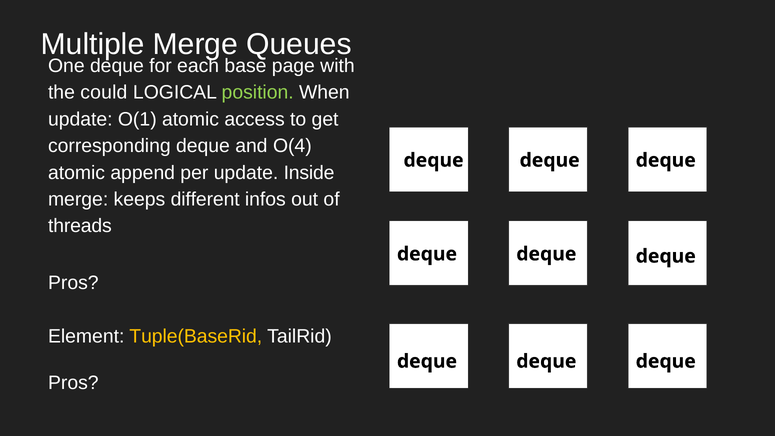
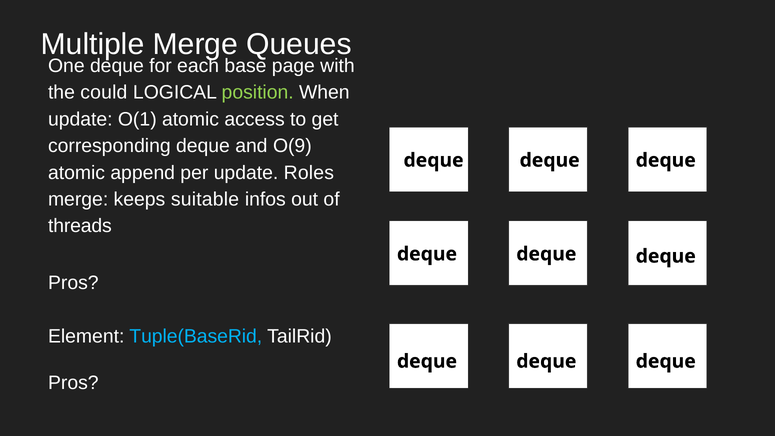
O(4: O(4 -> O(9
Inside: Inside -> Roles
different: different -> suitable
Tuple(BaseRid colour: yellow -> light blue
